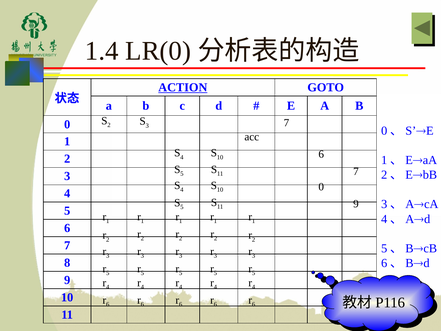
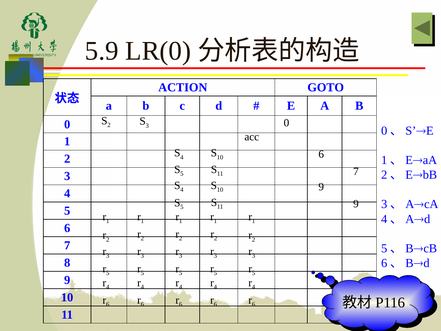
1.4: 1.4 -> 5.9
ACTION underline: present -> none
3 7: 7 -> 0
10 0: 0 -> 9
